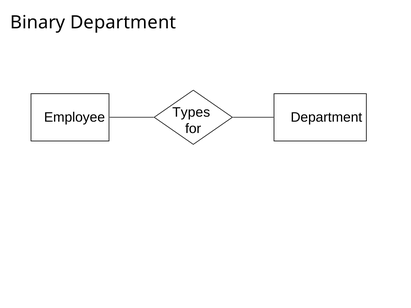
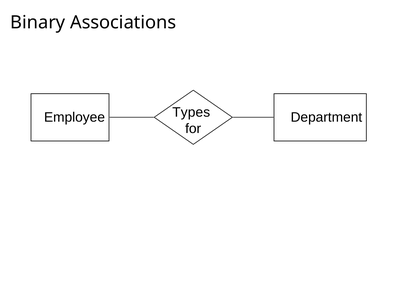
Binary Department: Department -> Associations
